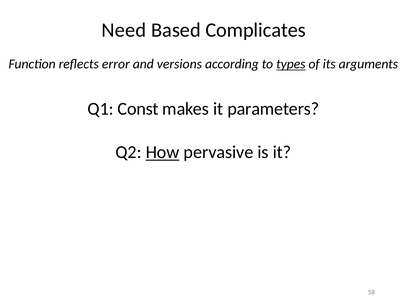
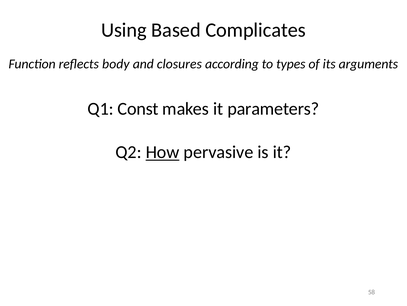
Need: Need -> Using
error: error -> body
versions: versions -> closures
types underline: present -> none
